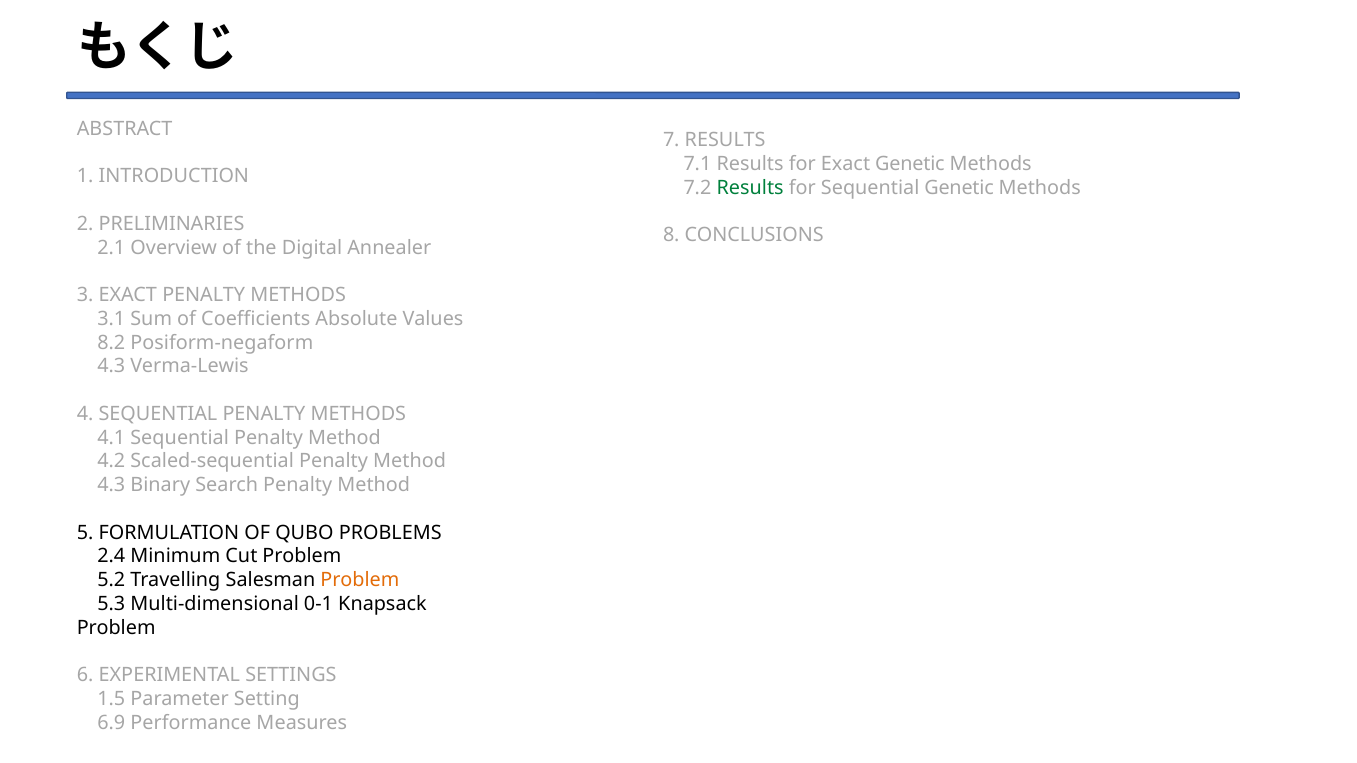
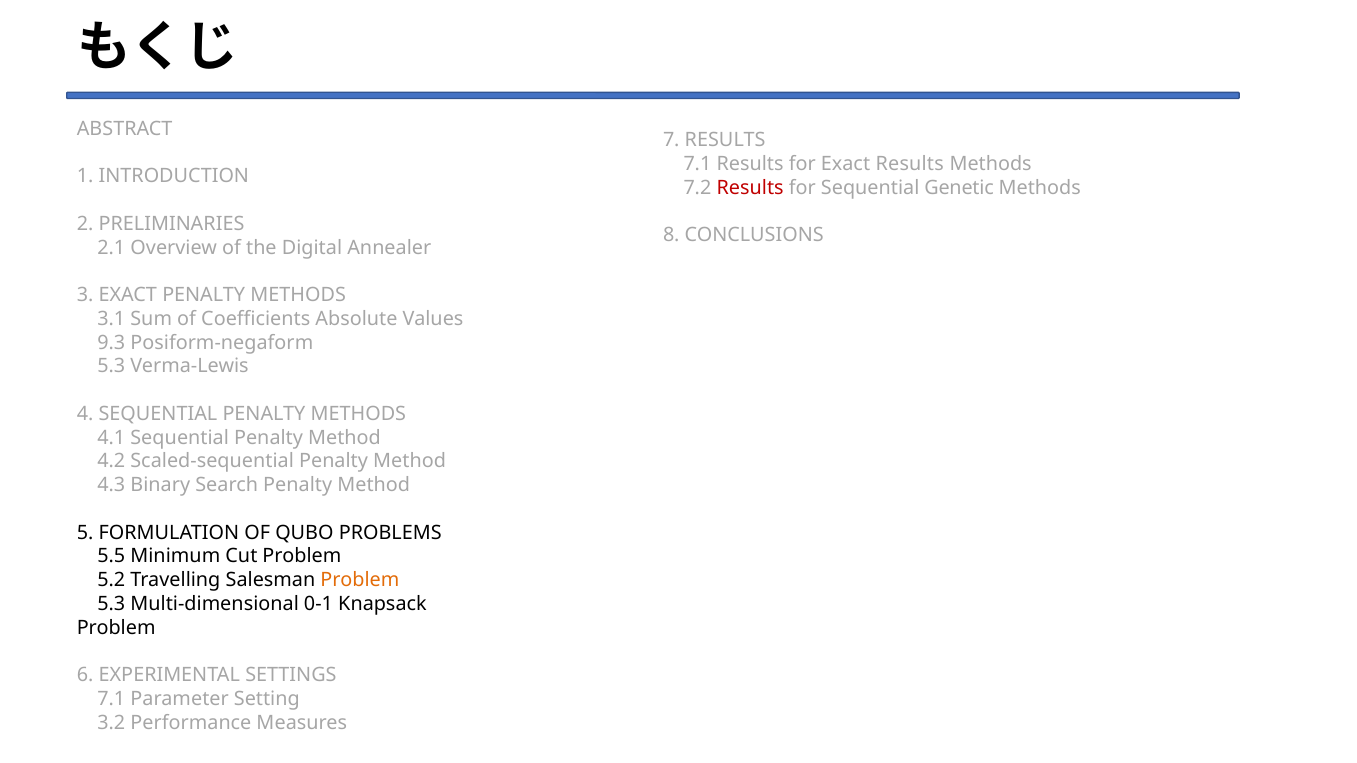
Exact Genetic: Genetic -> Results
Results at (750, 188) colour: green -> red
8.2: 8.2 -> 9.3
4.3 at (111, 367): 4.3 -> 5.3
2.4: 2.4 -> 5.5
1.5 at (111, 699): 1.5 -> 7.1
6.9: 6.9 -> 3.2
